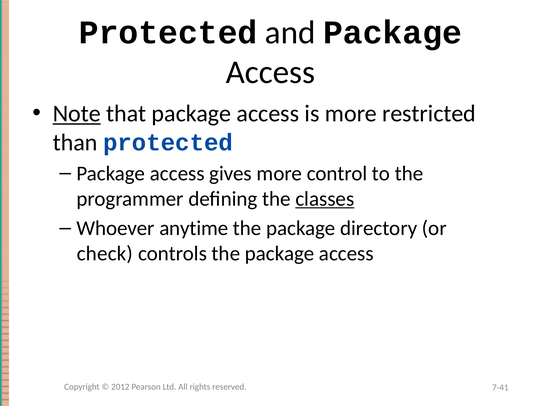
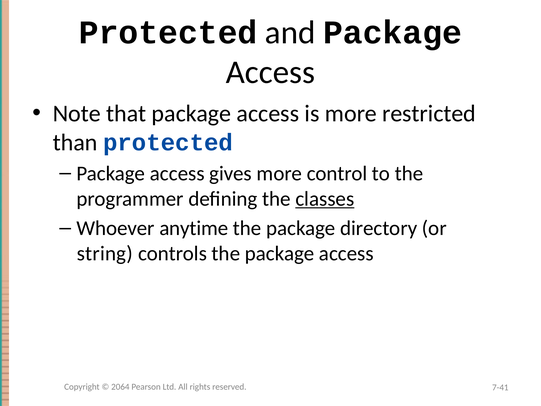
Note underline: present -> none
check: check -> string
2012: 2012 -> 2064
